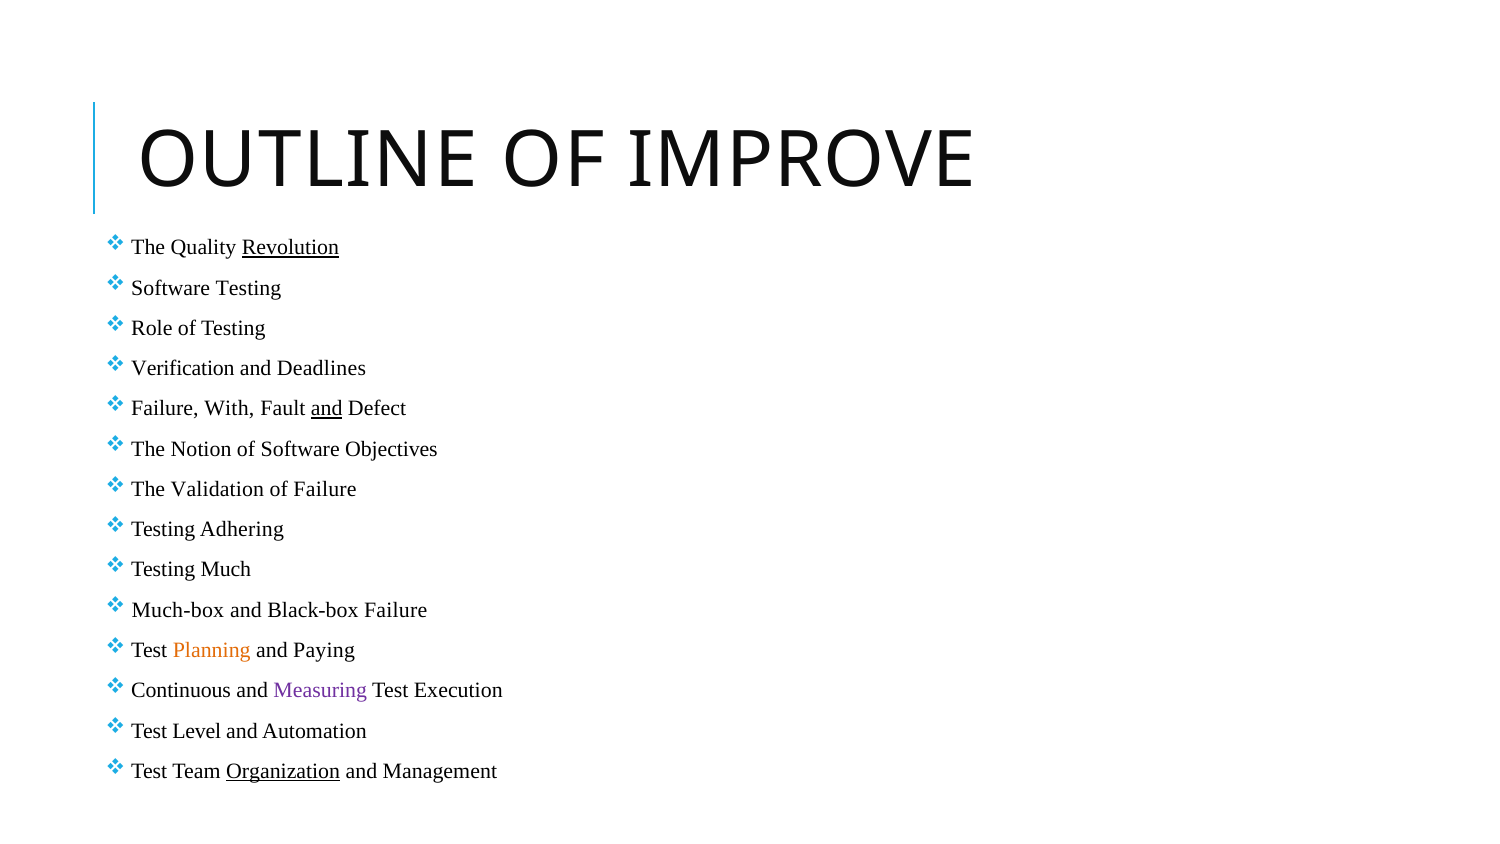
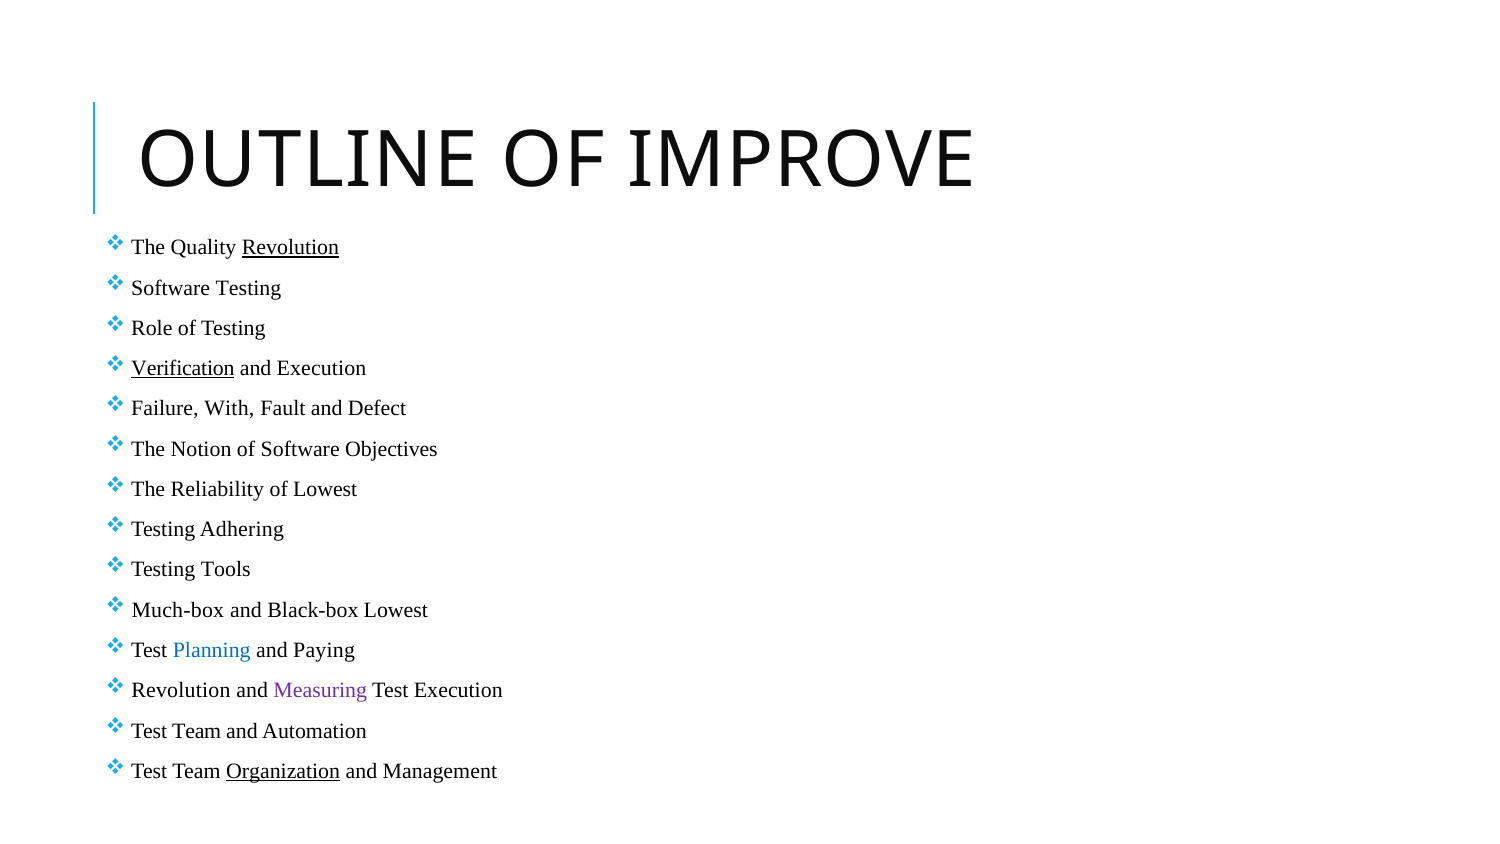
Verification underline: none -> present
and Deadlines: Deadlines -> Execution
and at (327, 409) underline: present -> none
Validation: Validation -> Reliability
of Failure: Failure -> Lowest
Much: Much -> Tools
Black-box Failure: Failure -> Lowest
Planning colour: orange -> blue
Continuous at (181, 690): Continuous -> Revolution
Level at (197, 731): Level -> Team
